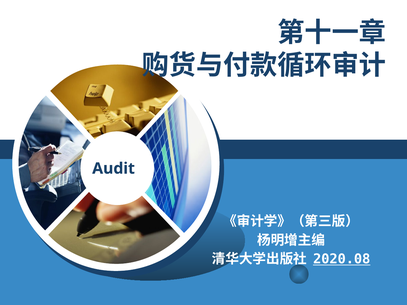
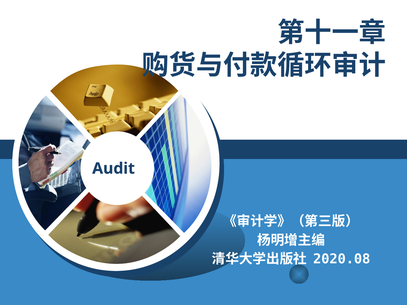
2020.08 underline: present -> none
